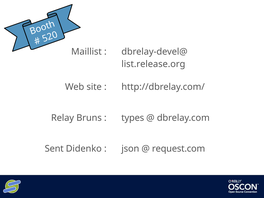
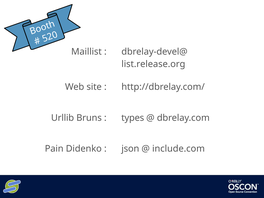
Relay: Relay -> Urllib
Sent: Sent -> Pain
request.com: request.com -> include.com
